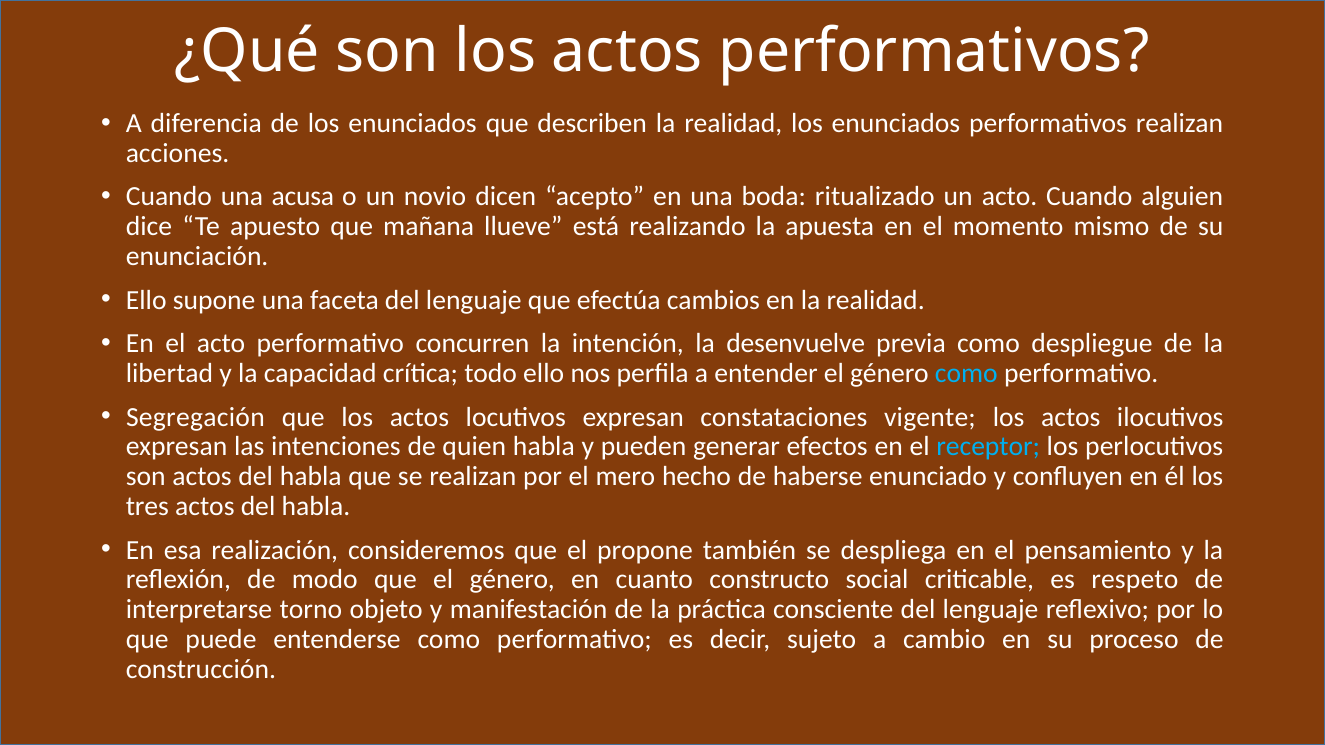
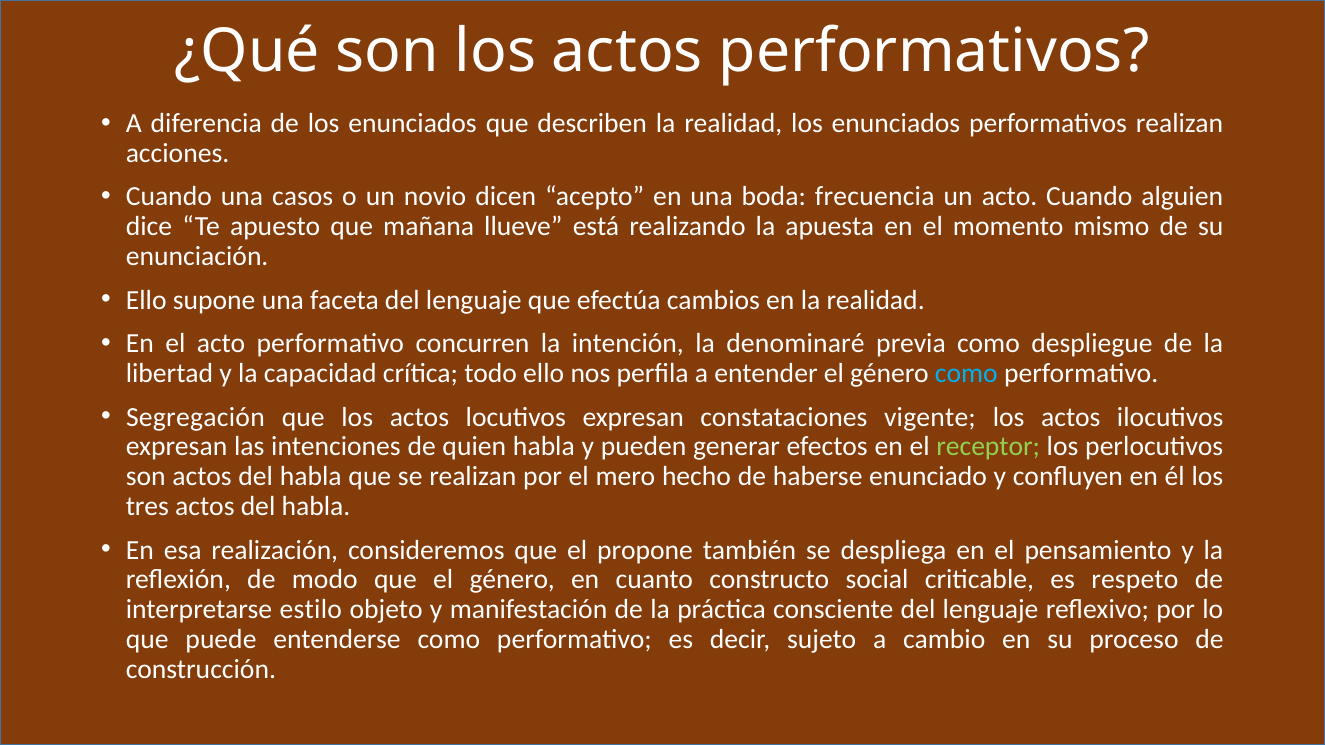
acusa: acusa -> casos
ritualizado: ritualizado -> frecuencia
desenvuelve: desenvuelve -> denominaré
receptor colour: light blue -> light green
torno: torno -> estilo
